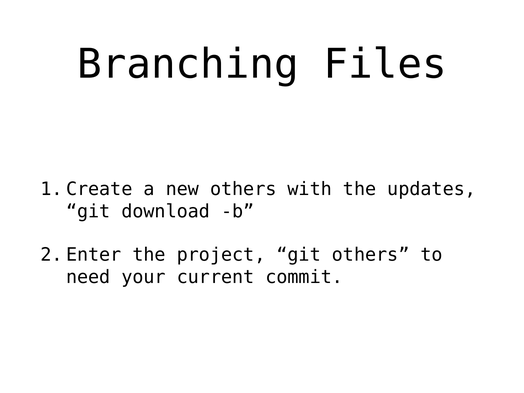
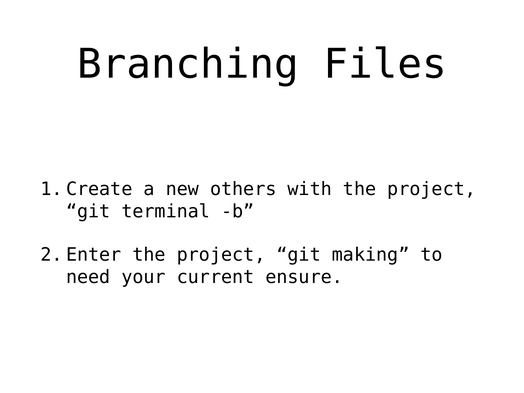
with the updates: updates -> project
download: download -> terminal
git others: others -> making
commit: commit -> ensure
